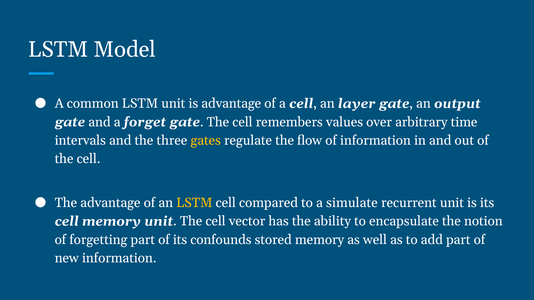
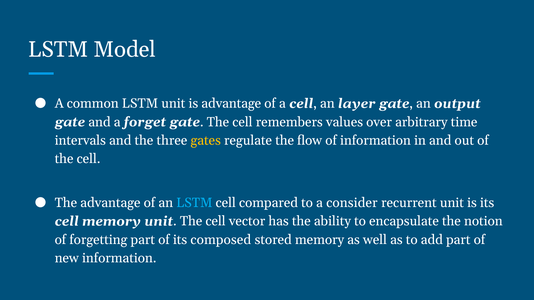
LSTM at (194, 203) colour: yellow -> light blue
simulate: simulate -> consider
confounds: confounds -> composed
